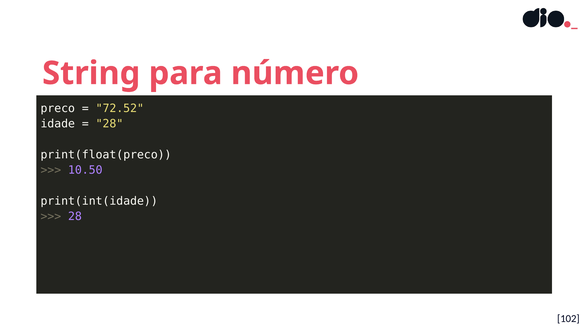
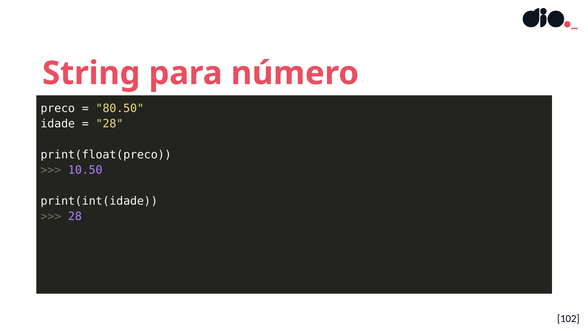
72.52: 72.52 -> 80.50
